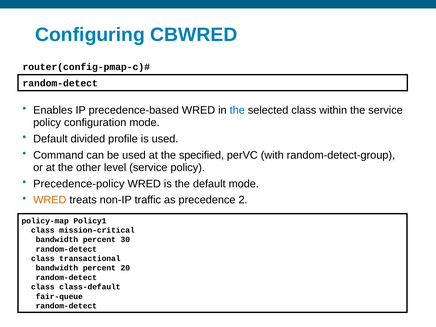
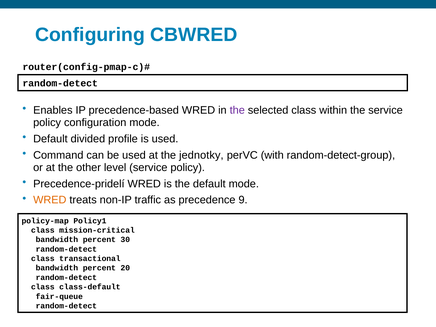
the at (237, 110) colour: blue -> purple
specified: specified -> jednotky
Precedence-policy: Precedence-policy -> Precedence-pridelí
2: 2 -> 9
